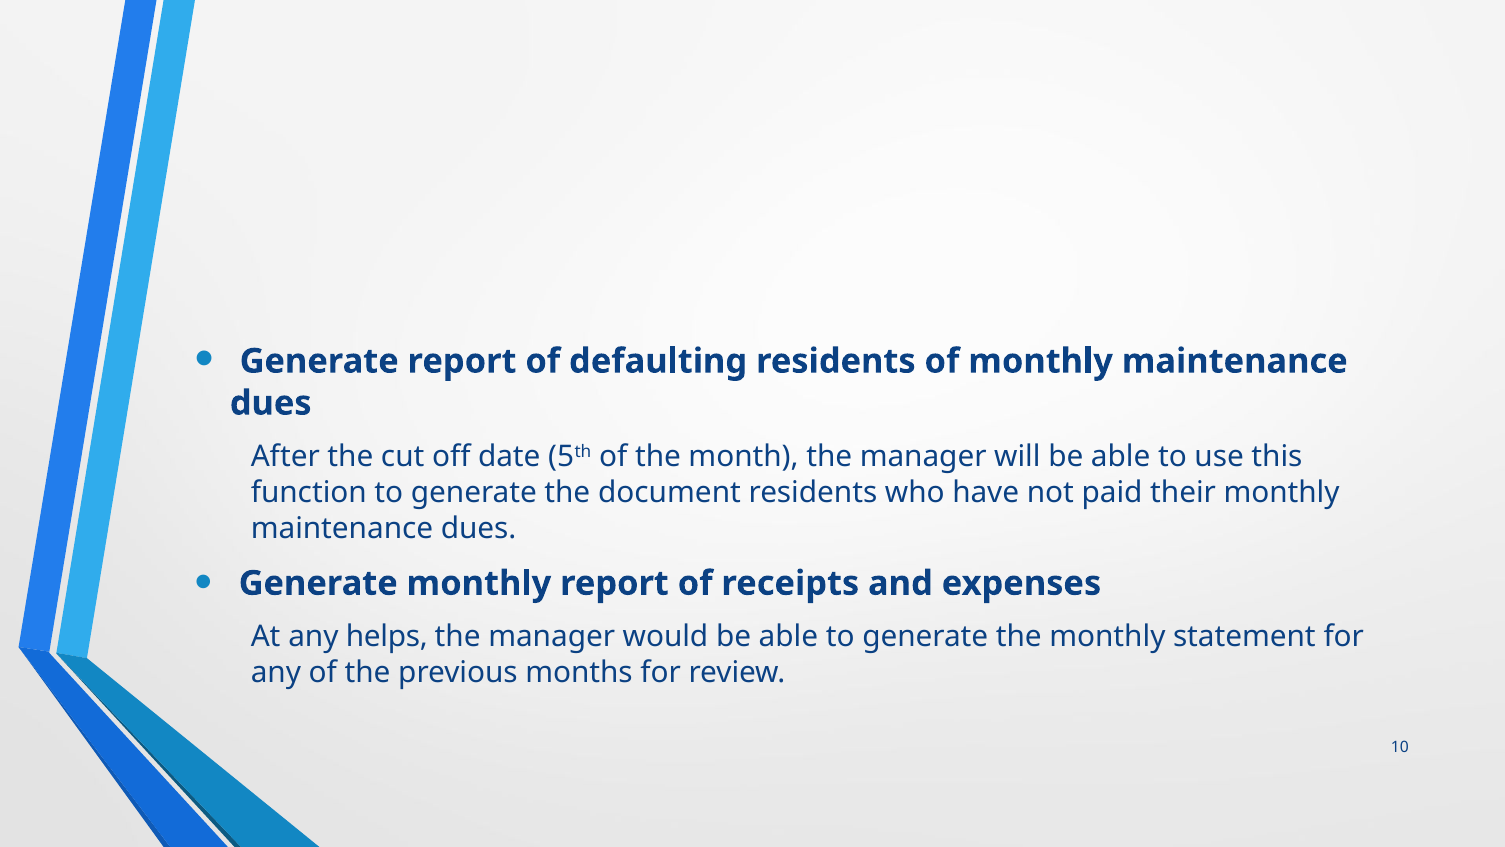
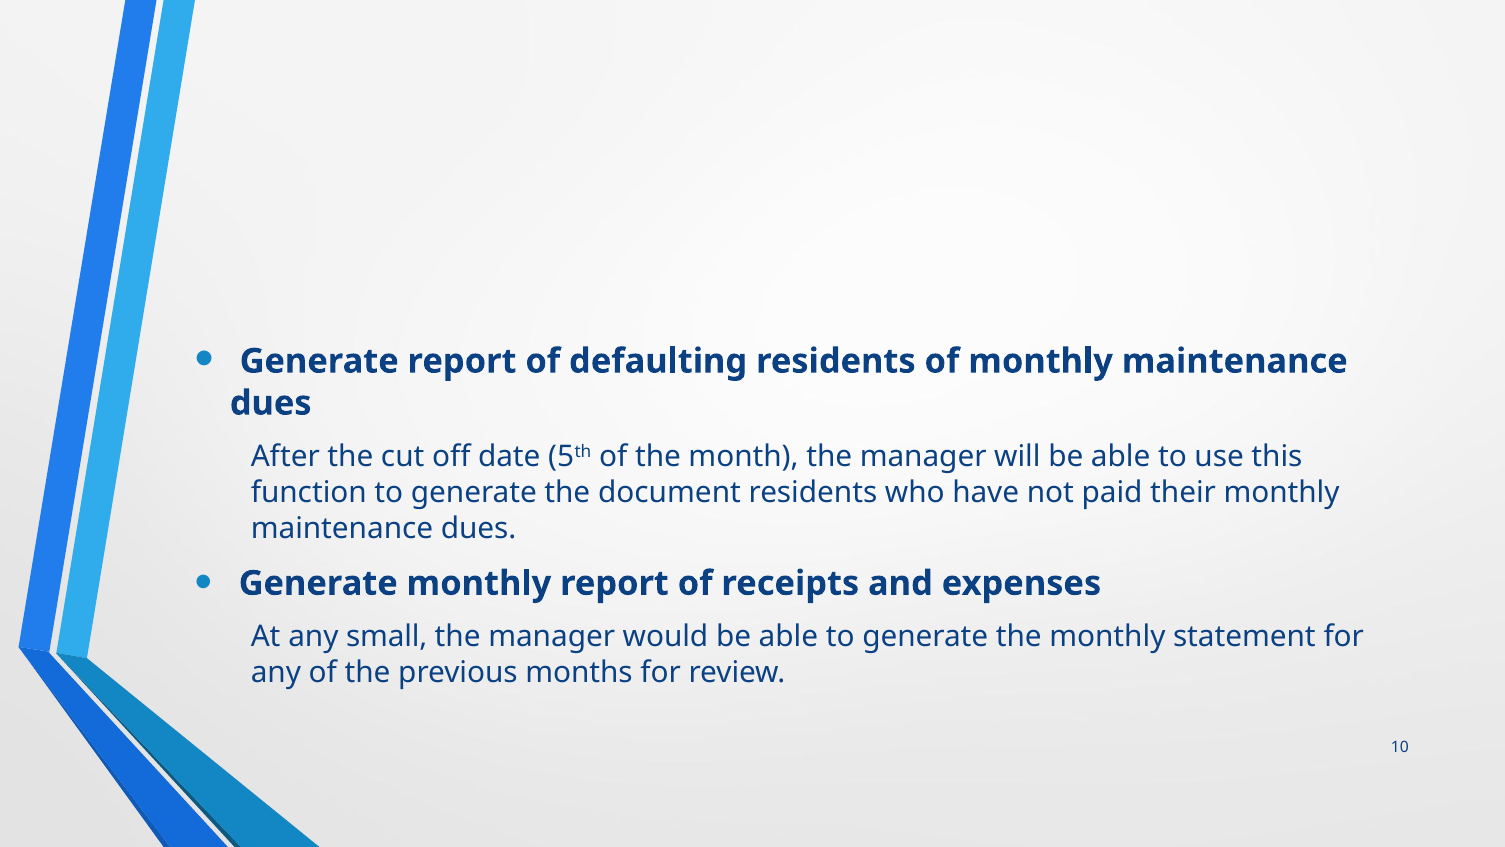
helps: helps -> small
